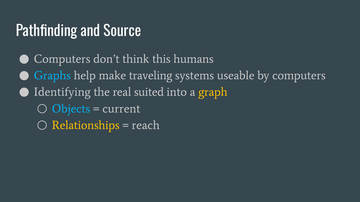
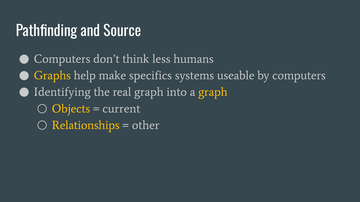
this: this -> less
Graphs colour: light blue -> yellow
traveling: traveling -> specifics
real suited: suited -> graph
Objects colour: light blue -> yellow
reach: reach -> other
